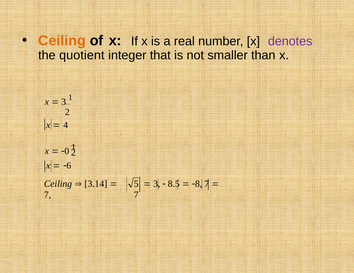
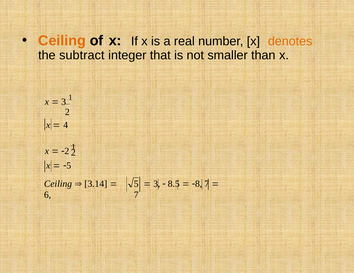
denotes colour: purple -> orange
quotient: quotient -> subtract
0 at (67, 151): 0 -> 2
6 at (69, 166): 6 -> 5
7 at (48, 195): 7 -> 6
